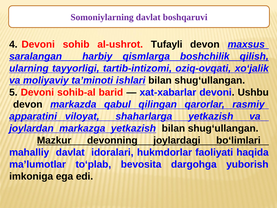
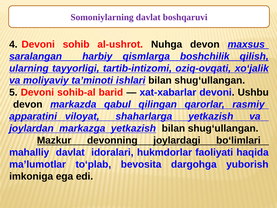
Tufayli: Tufayli -> Nuhga
